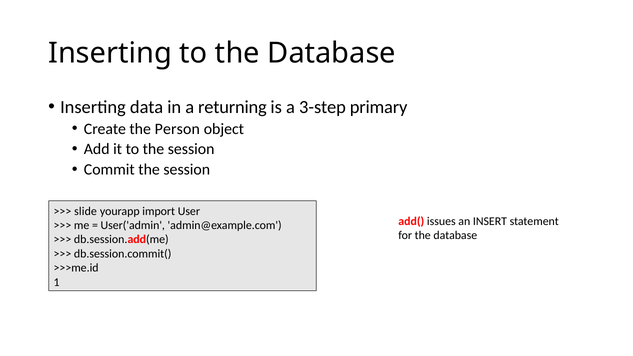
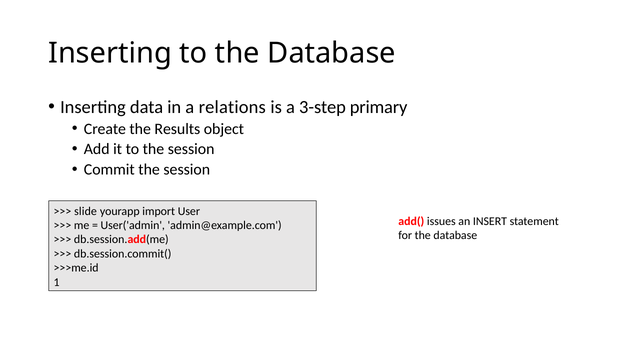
returning: returning -> relations
Person: Person -> Results
